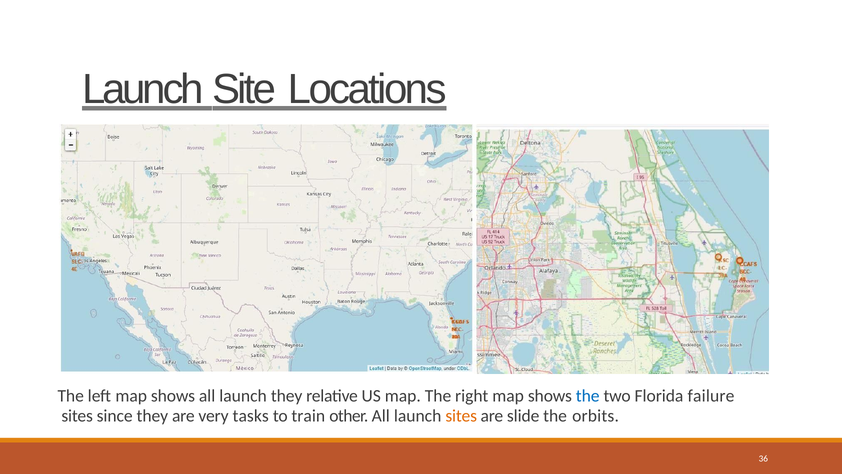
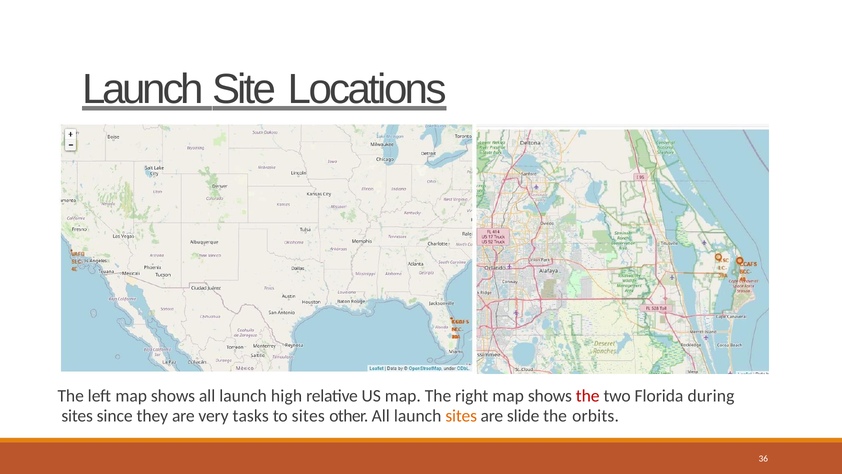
launch they: they -> high
the at (588, 395) colour: blue -> red
failure: failure -> during
to train: train -> sites
